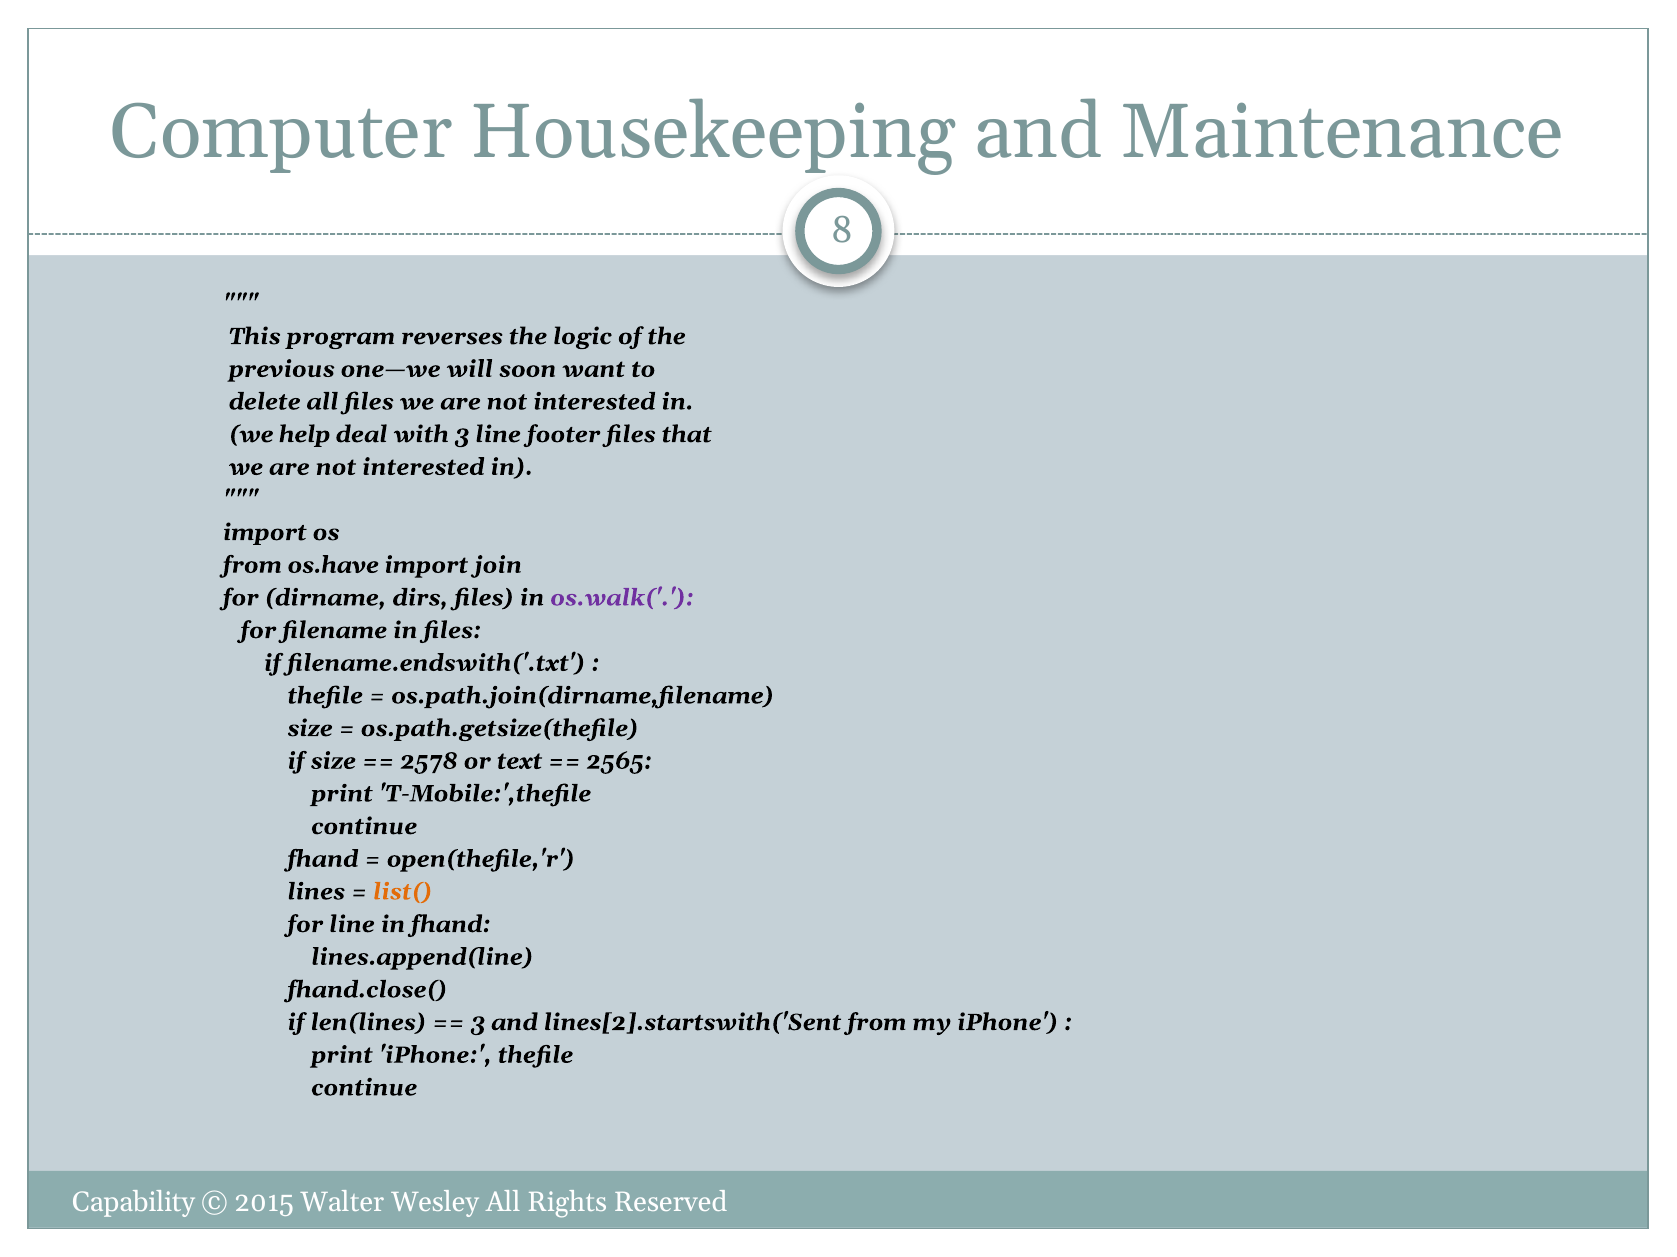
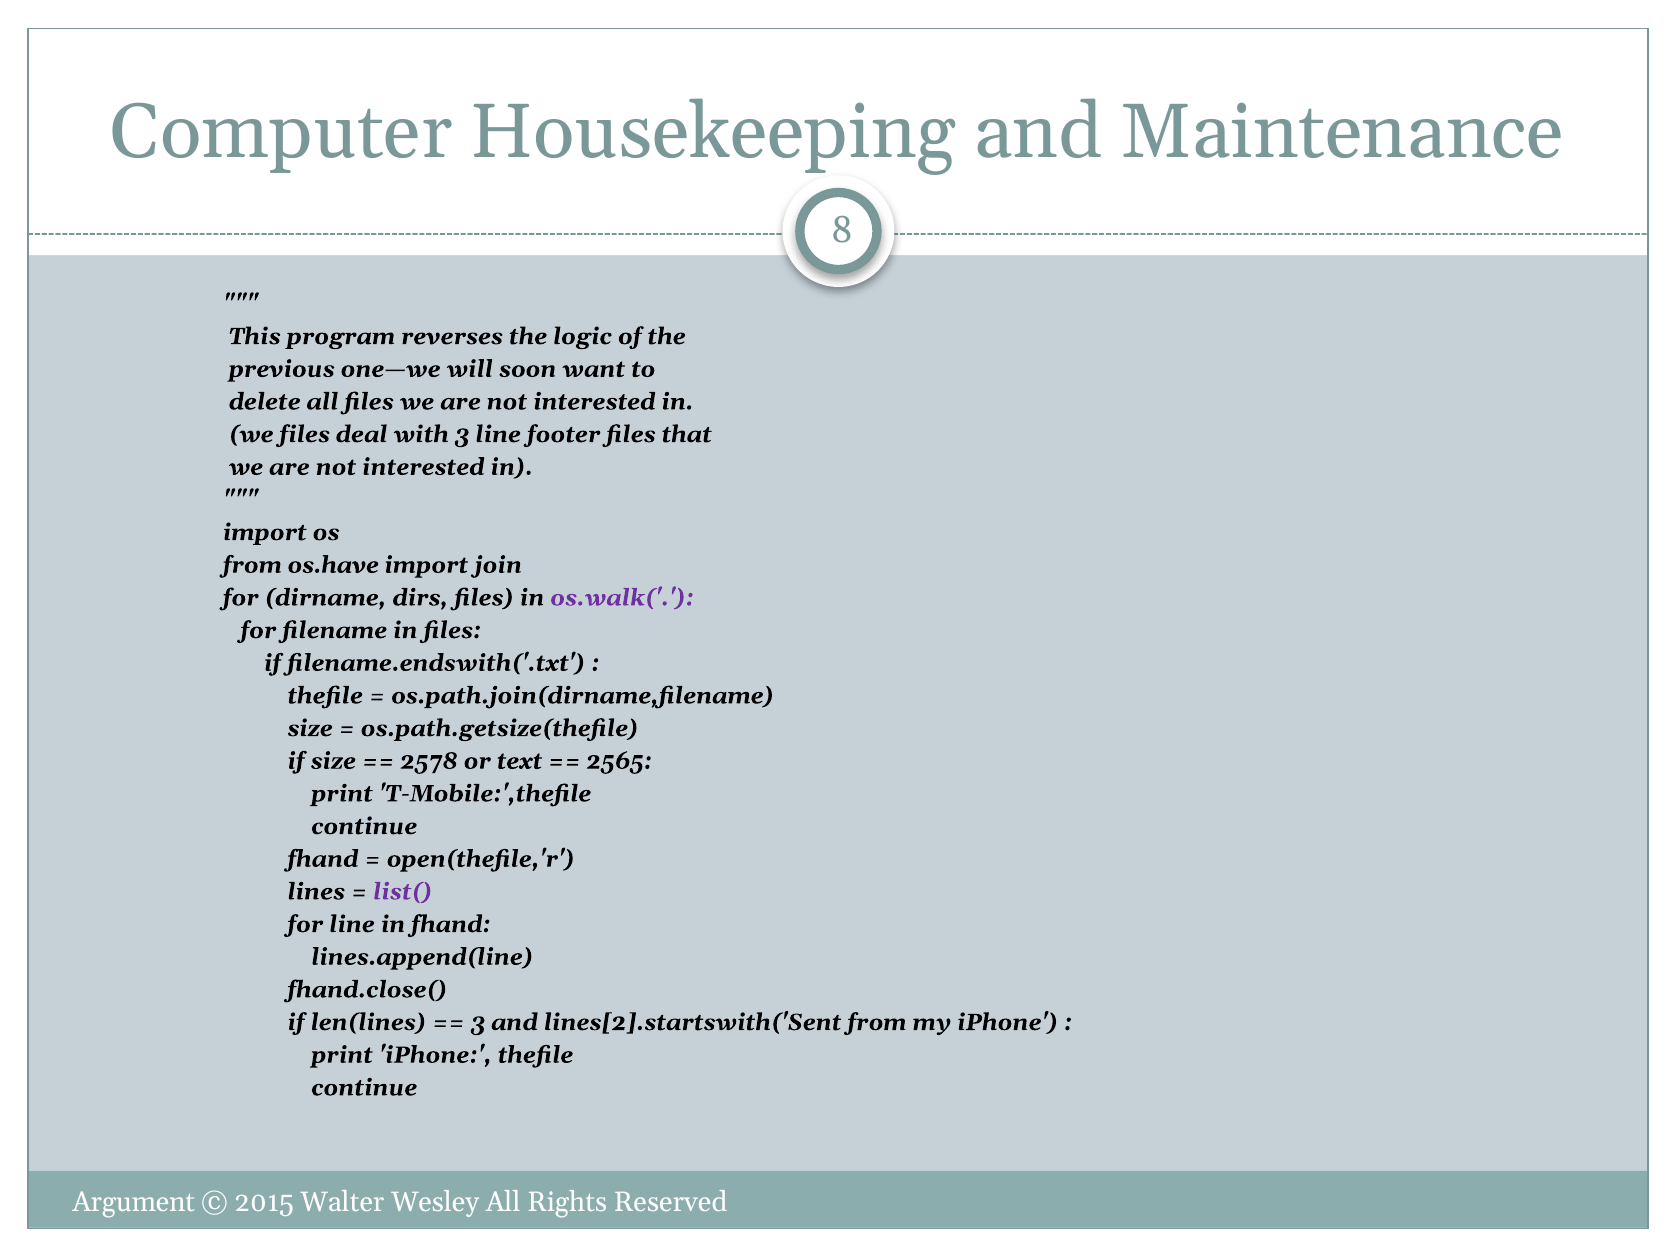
we help: help -> files
list( colour: orange -> purple
Capability: Capability -> Argument
